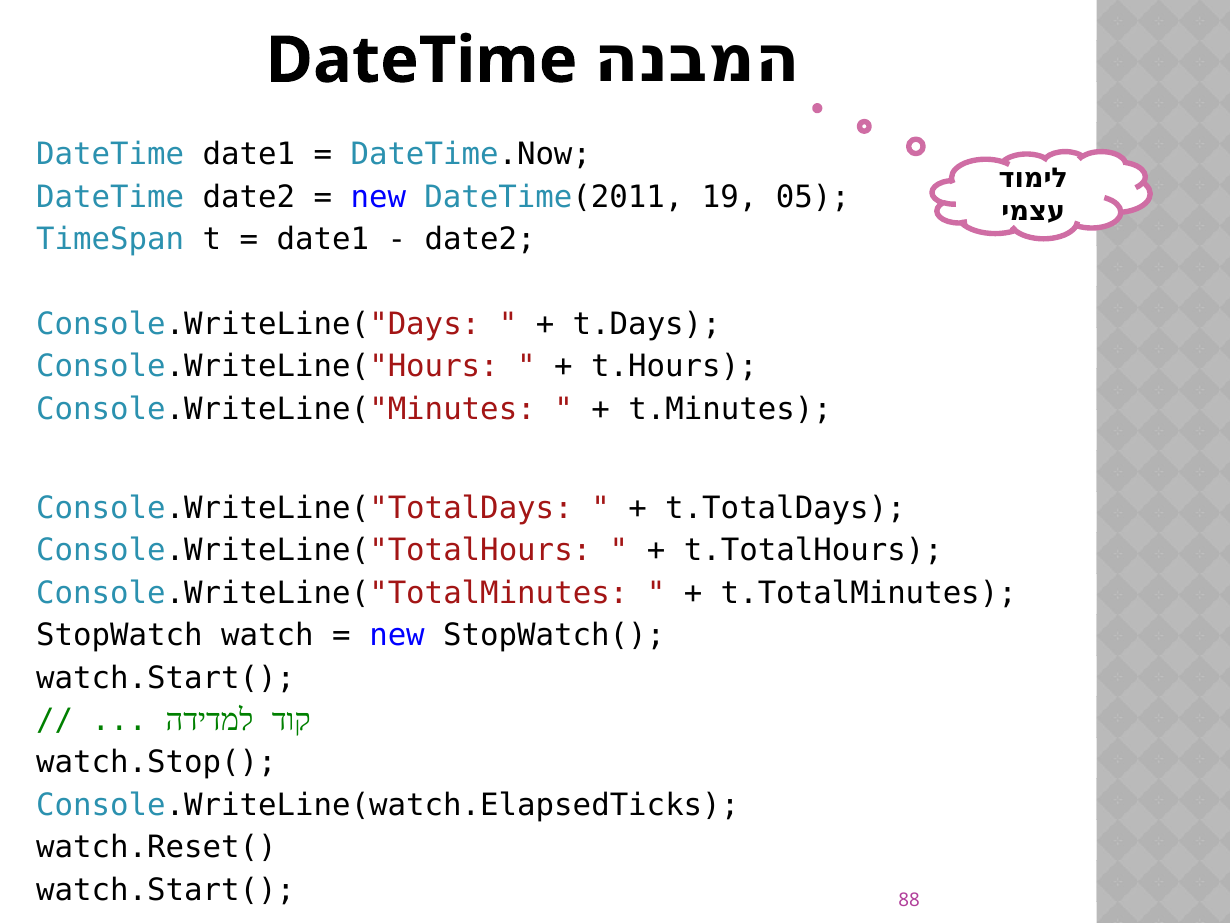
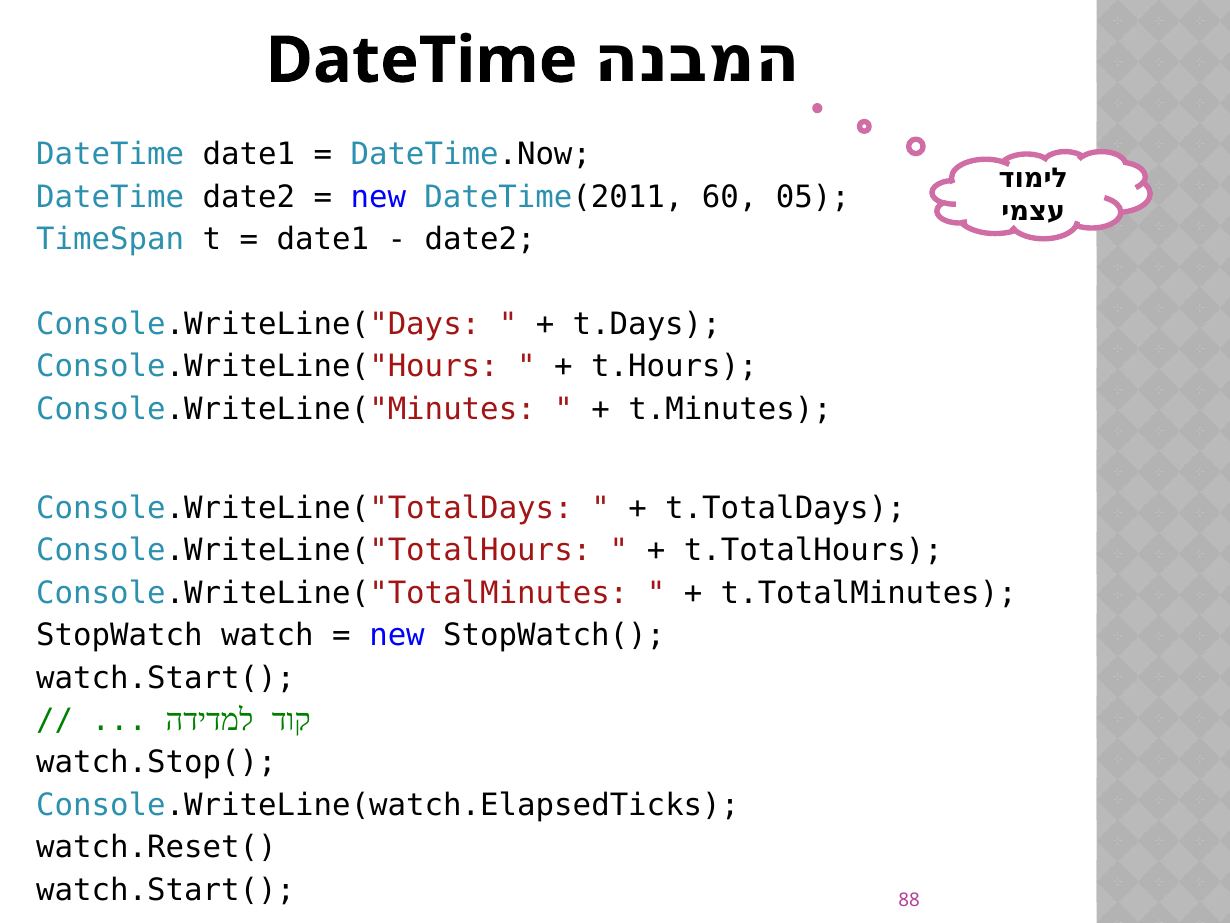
19: 19 -> 60
